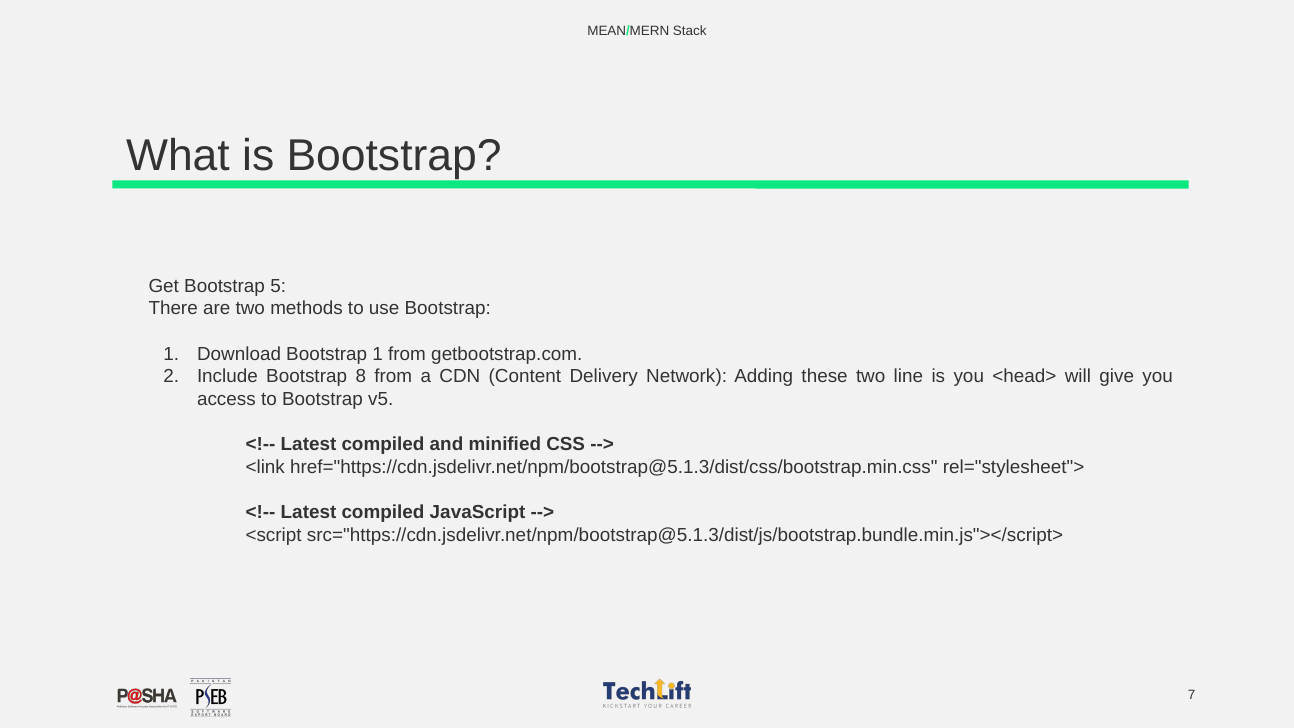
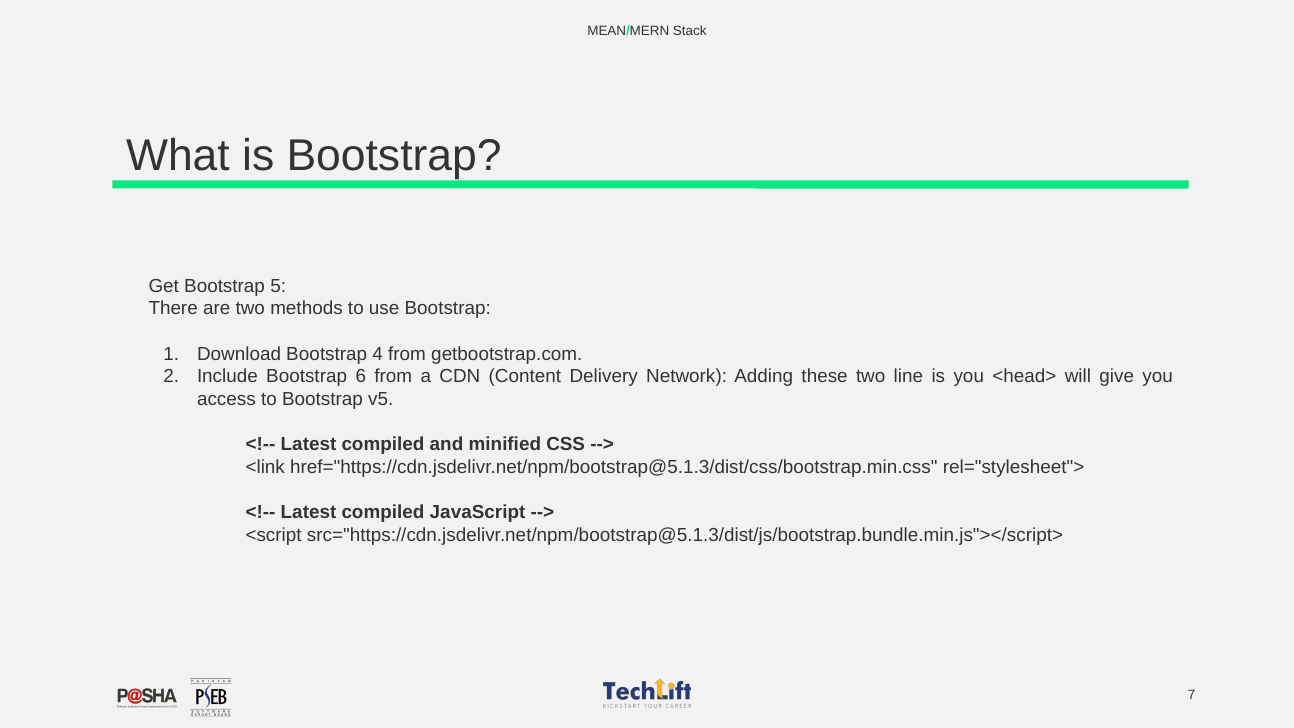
Download Bootstrap 1: 1 -> 4
8: 8 -> 6
